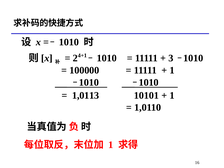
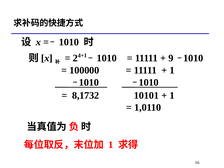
3: 3 -> 9
1,0113: 1,0113 -> 8,1732
